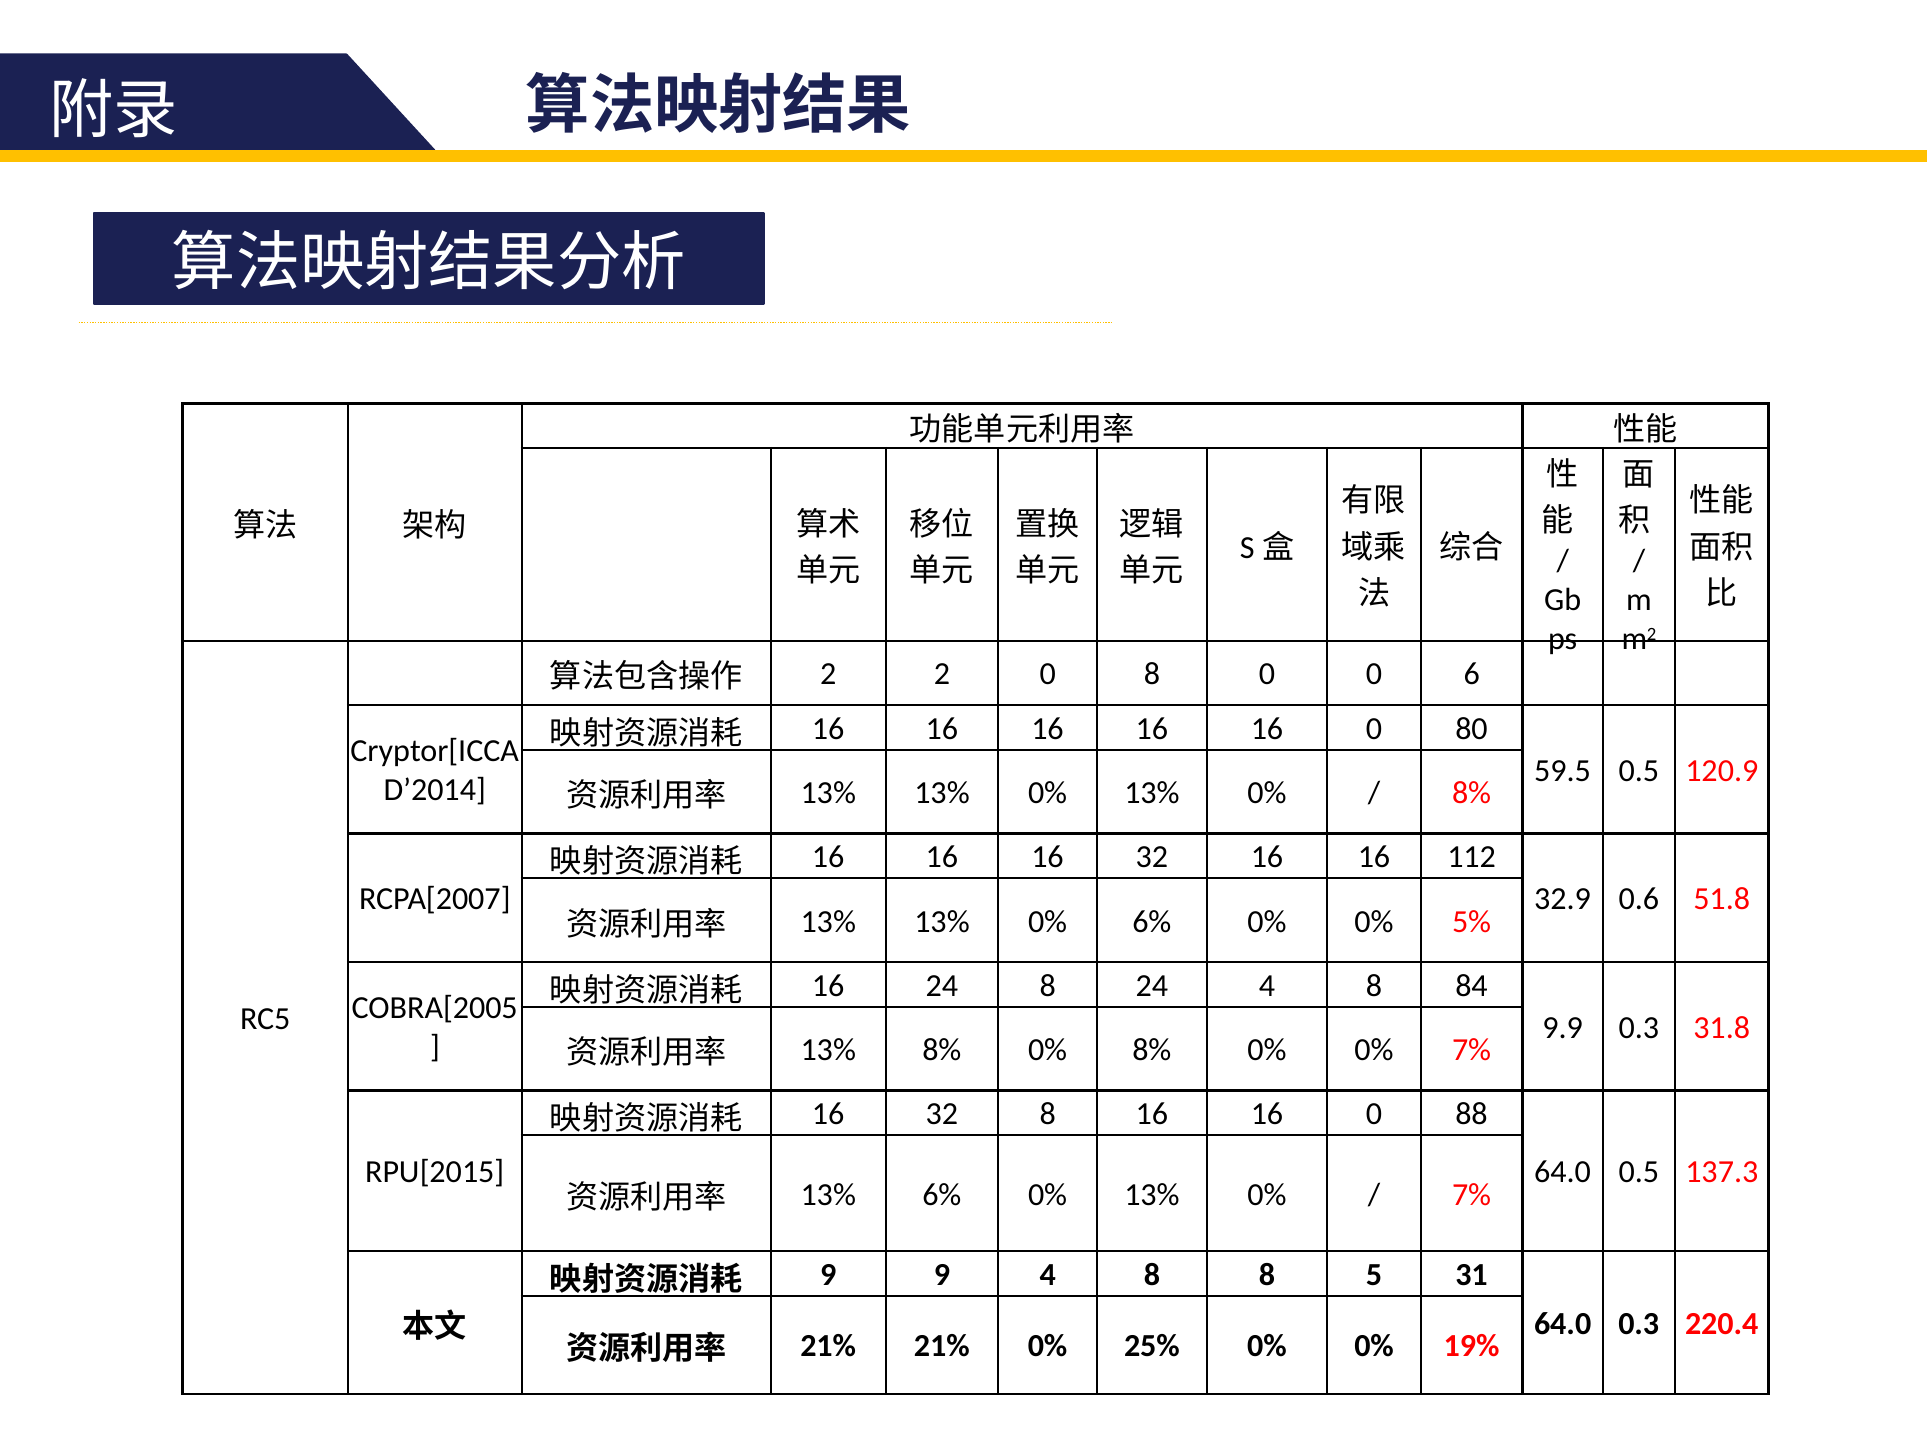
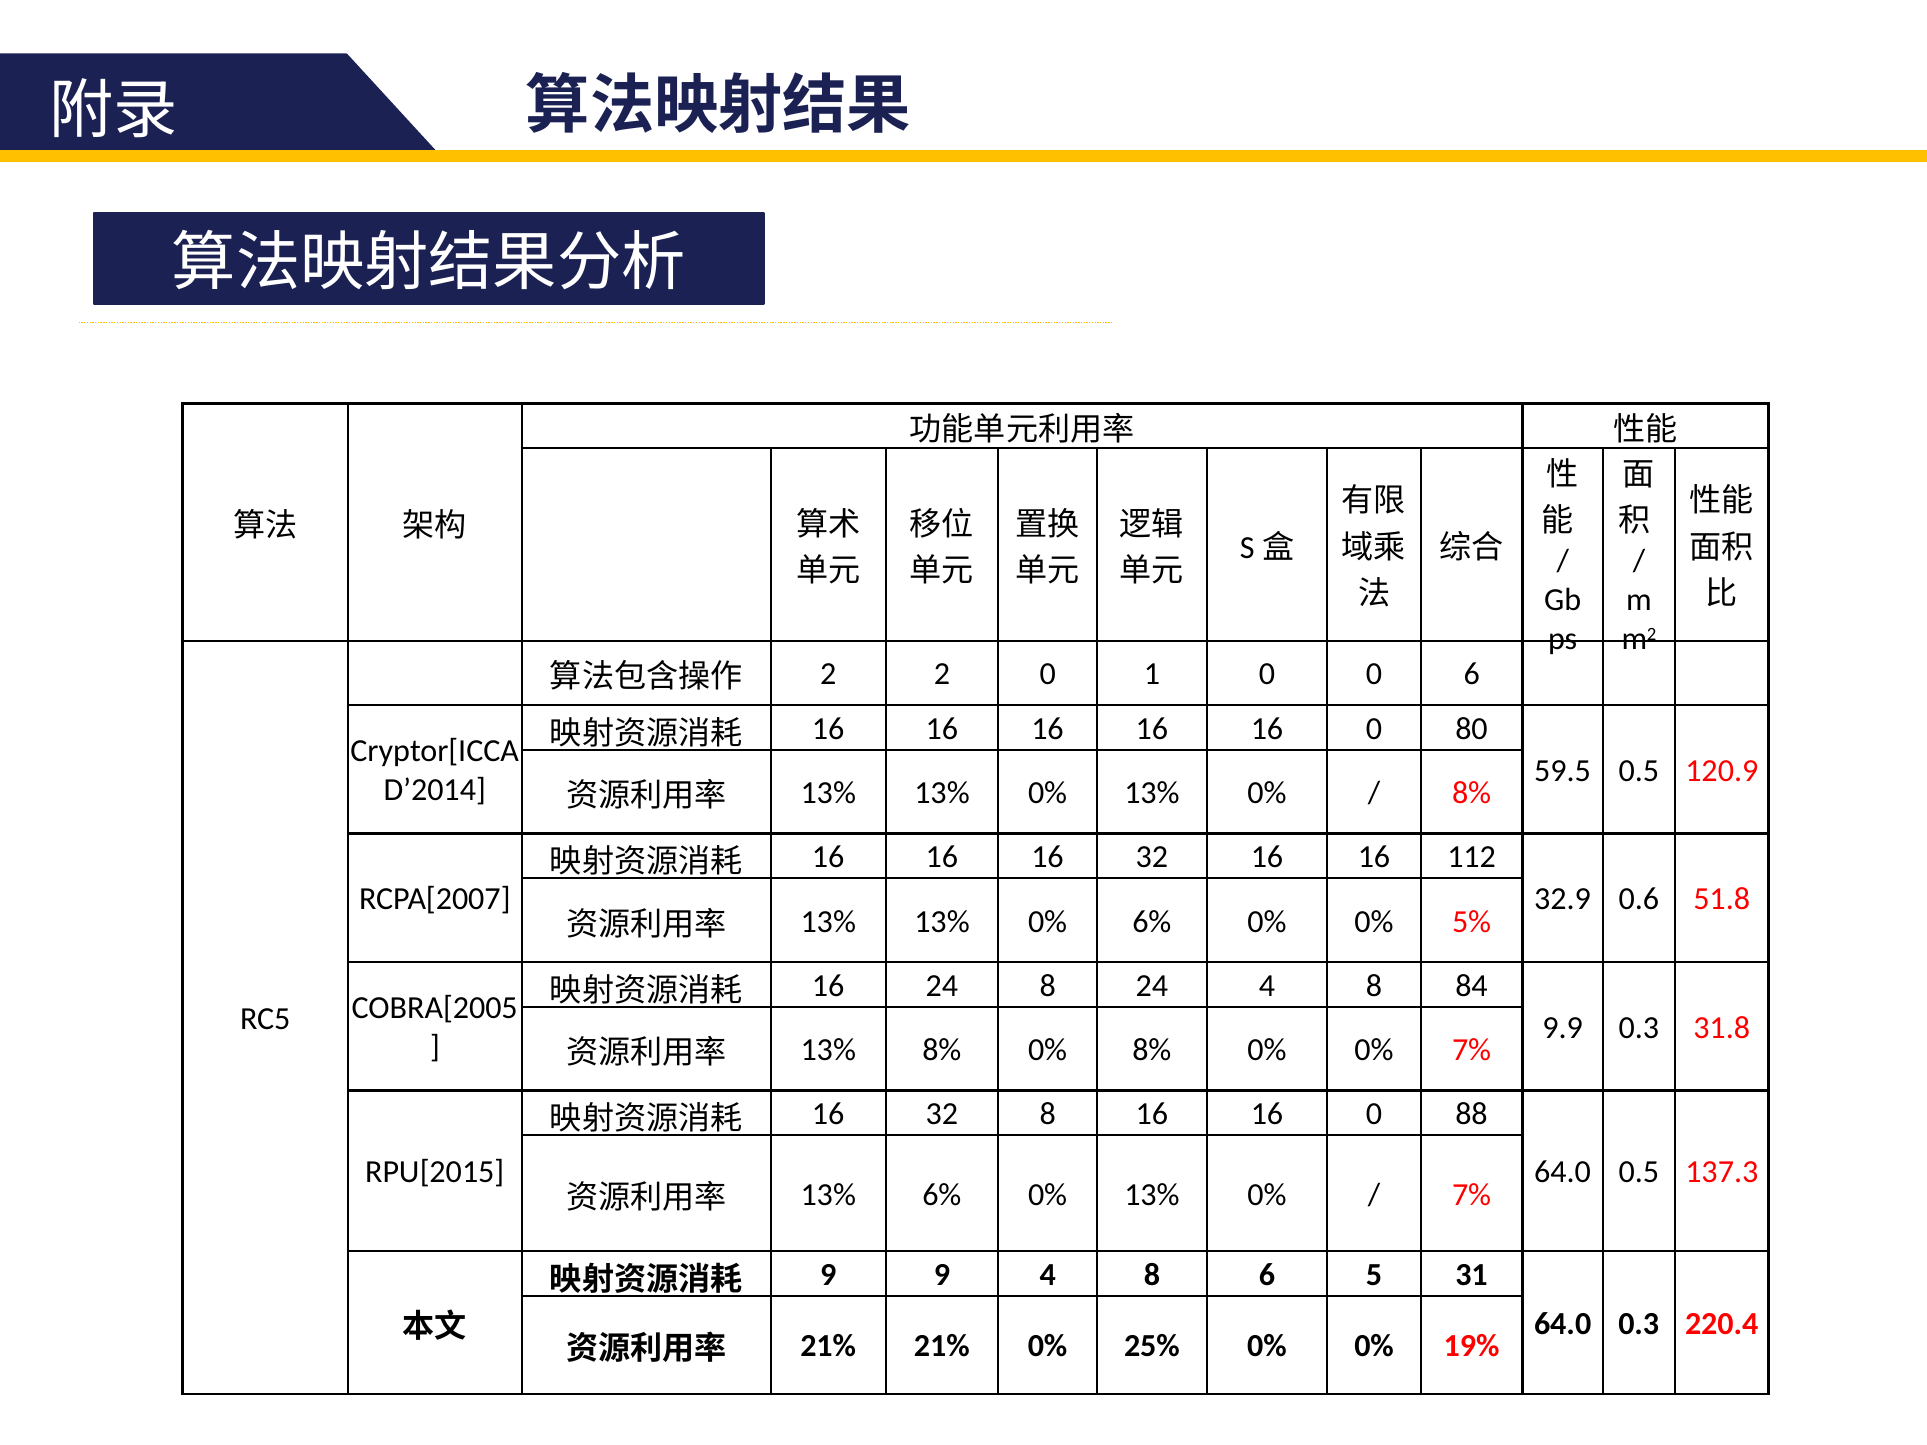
0 8: 8 -> 1
8 8: 8 -> 6
